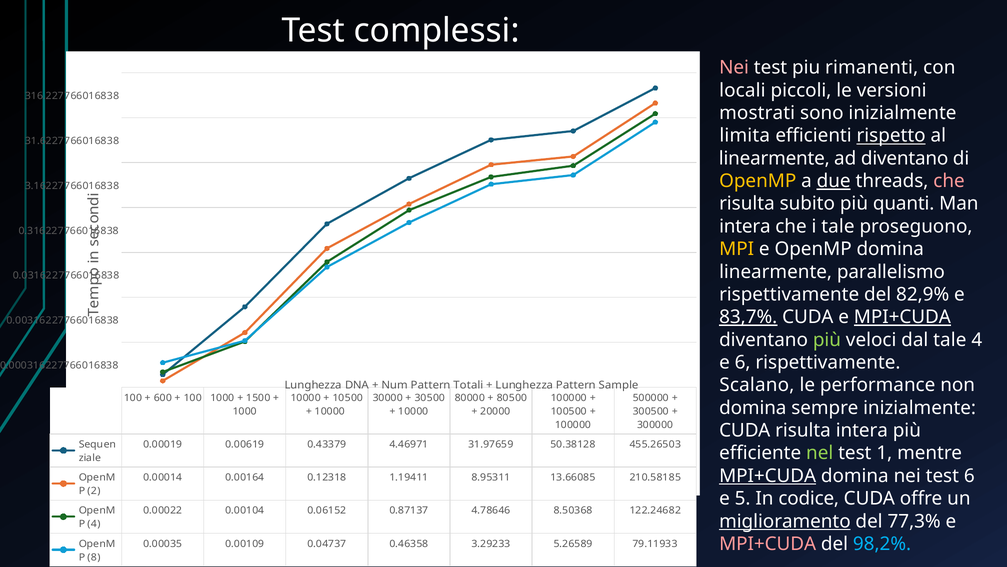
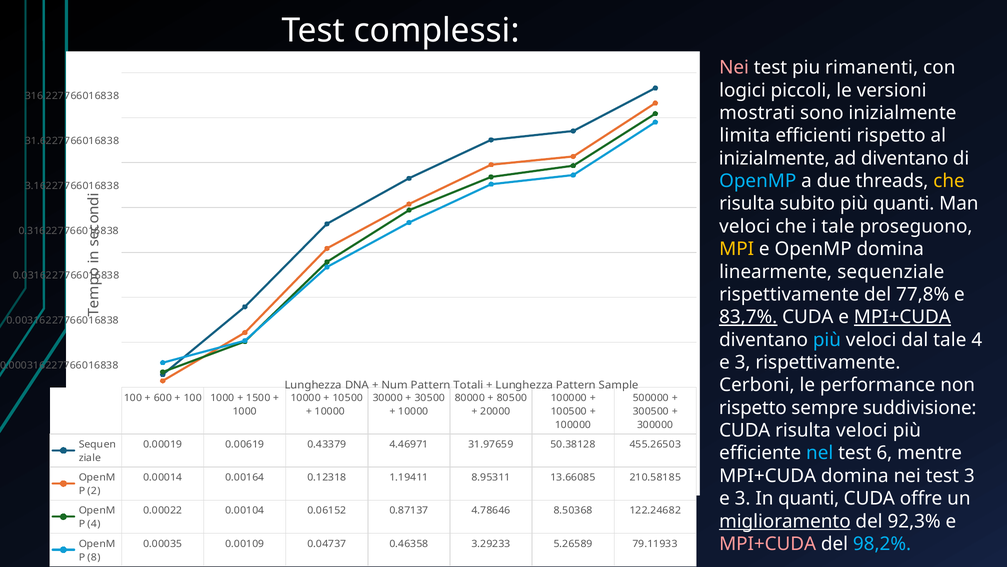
locali: locali -> logici
rispetto at (891, 136) underline: present -> none
linearmente at (774, 158): linearmente -> inizialmente
OpenMP at (758, 181) colour: yellow -> light blue
due underline: present -> none
che at (949, 181) colour: pink -> yellow
intera at (745, 226): intera -> veloci
parallelismo: parallelismo -> sequenziale
82,9%: 82,9% -> 77,8%
più at (827, 340) colour: light green -> light blue
6 at (743, 362): 6 -> 3
Scalano: Scalano -> Cerboni
domina at (753, 408): domina -> rispetto
sempre inizialmente: inizialmente -> suddivisione
risulta intera: intera -> veloci
nel colour: light green -> light blue
1: 1 -> 6
MPI+CUDA at (768, 476) underline: present -> none
test 6: 6 -> 3
5 at (743, 498): 5 -> 3
In codice: codice -> quanti
77,3%: 77,3% -> 92,3%
